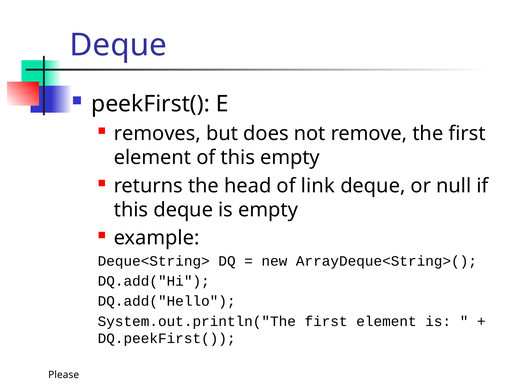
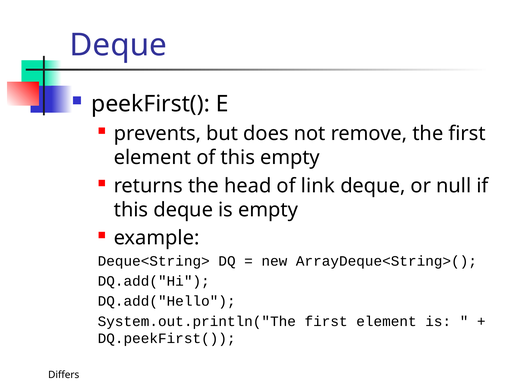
removes: removes -> prevents
Please: Please -> Differs
